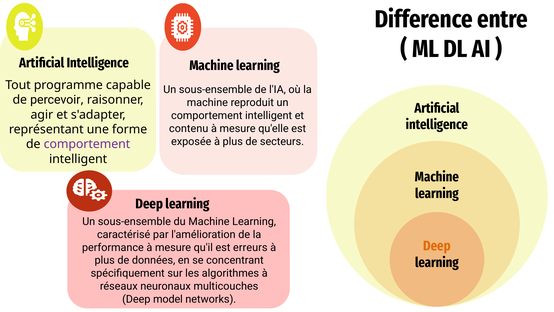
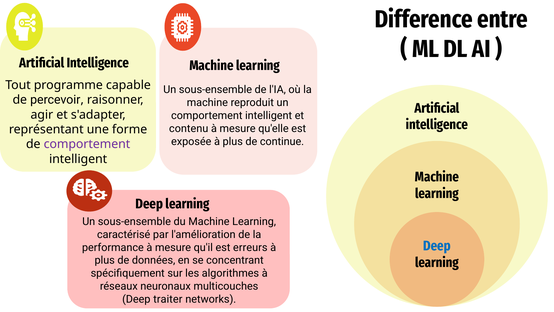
secteurs: secteurs -> continue
Deep at (437, 246) colour: orange -> blue
model: model -> traiter
